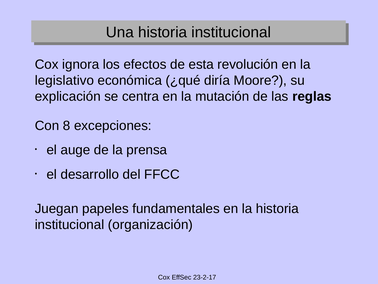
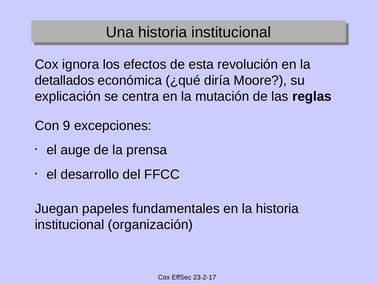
legislativo: legislativo -> detallados
8: 8 -> 9
